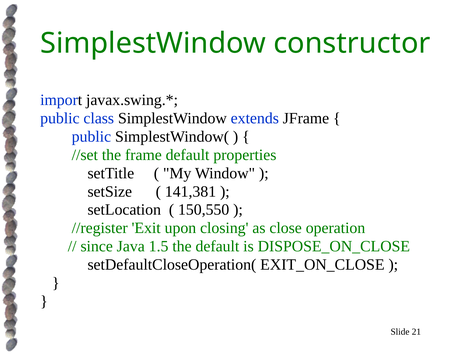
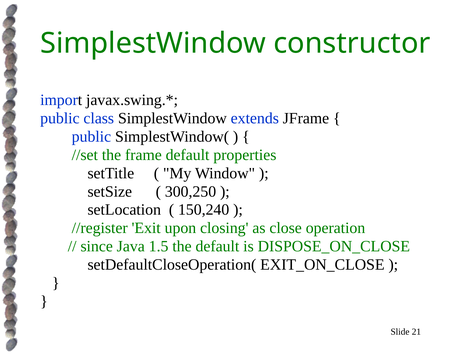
141,381: 141,381 -> 300,250
150,550: 150,550 -> 150,240
